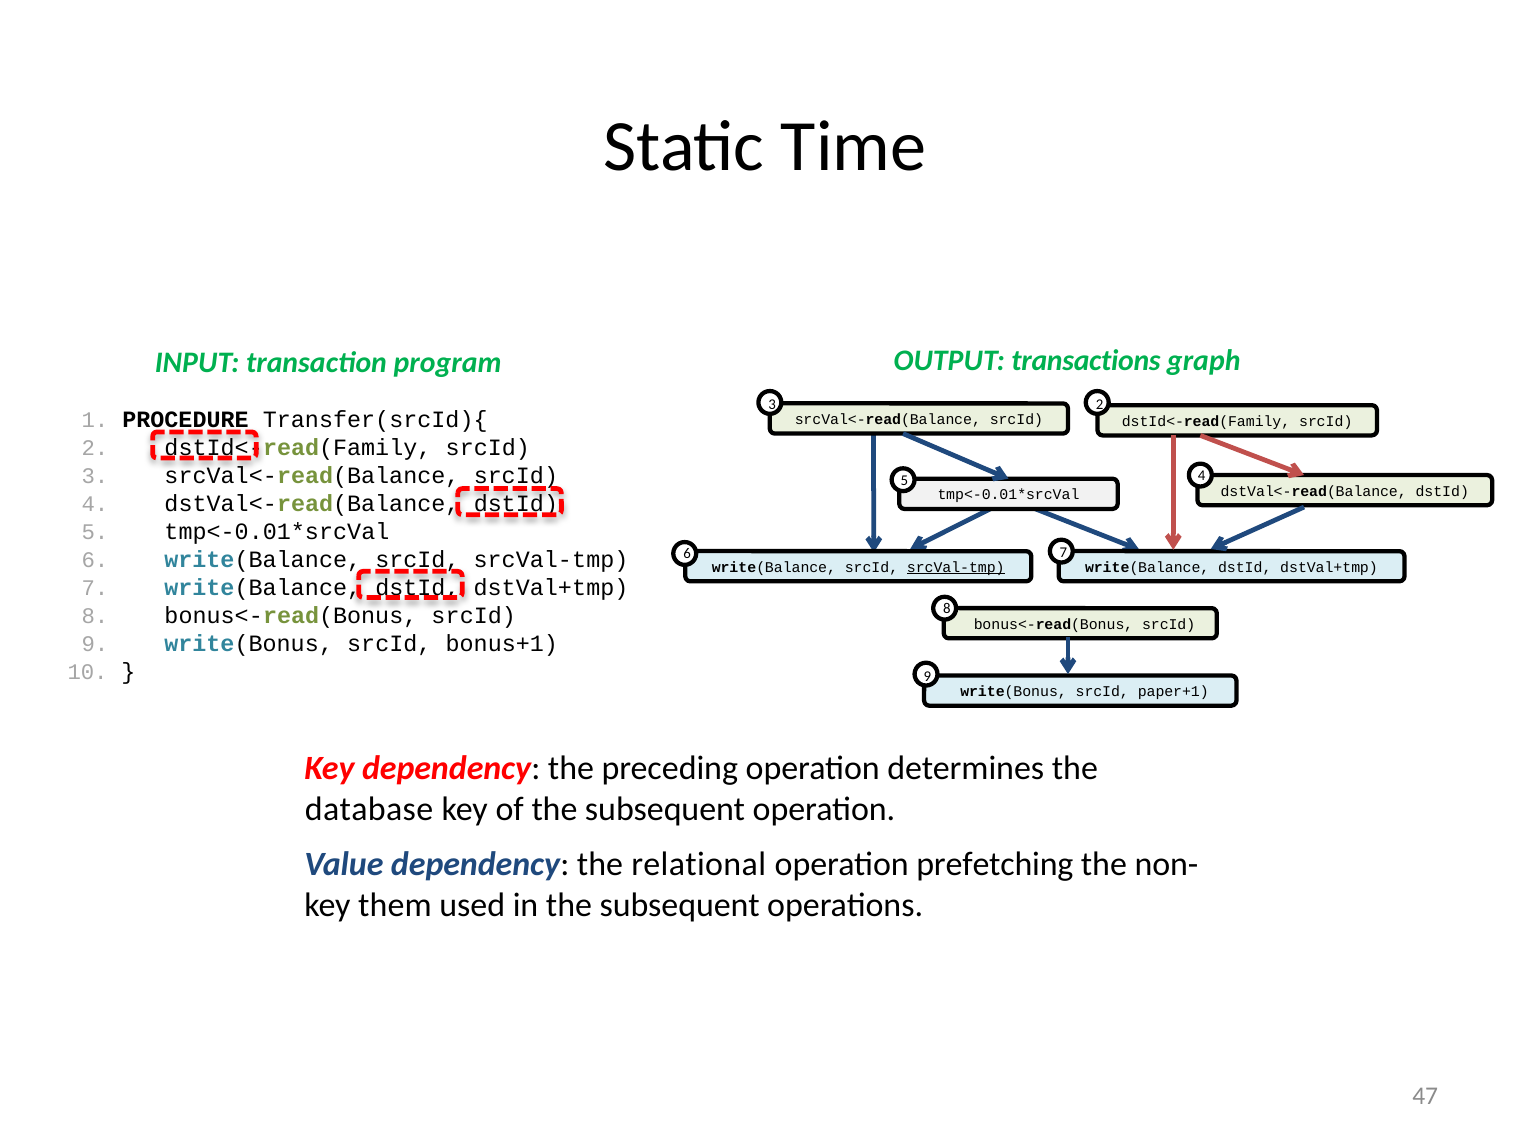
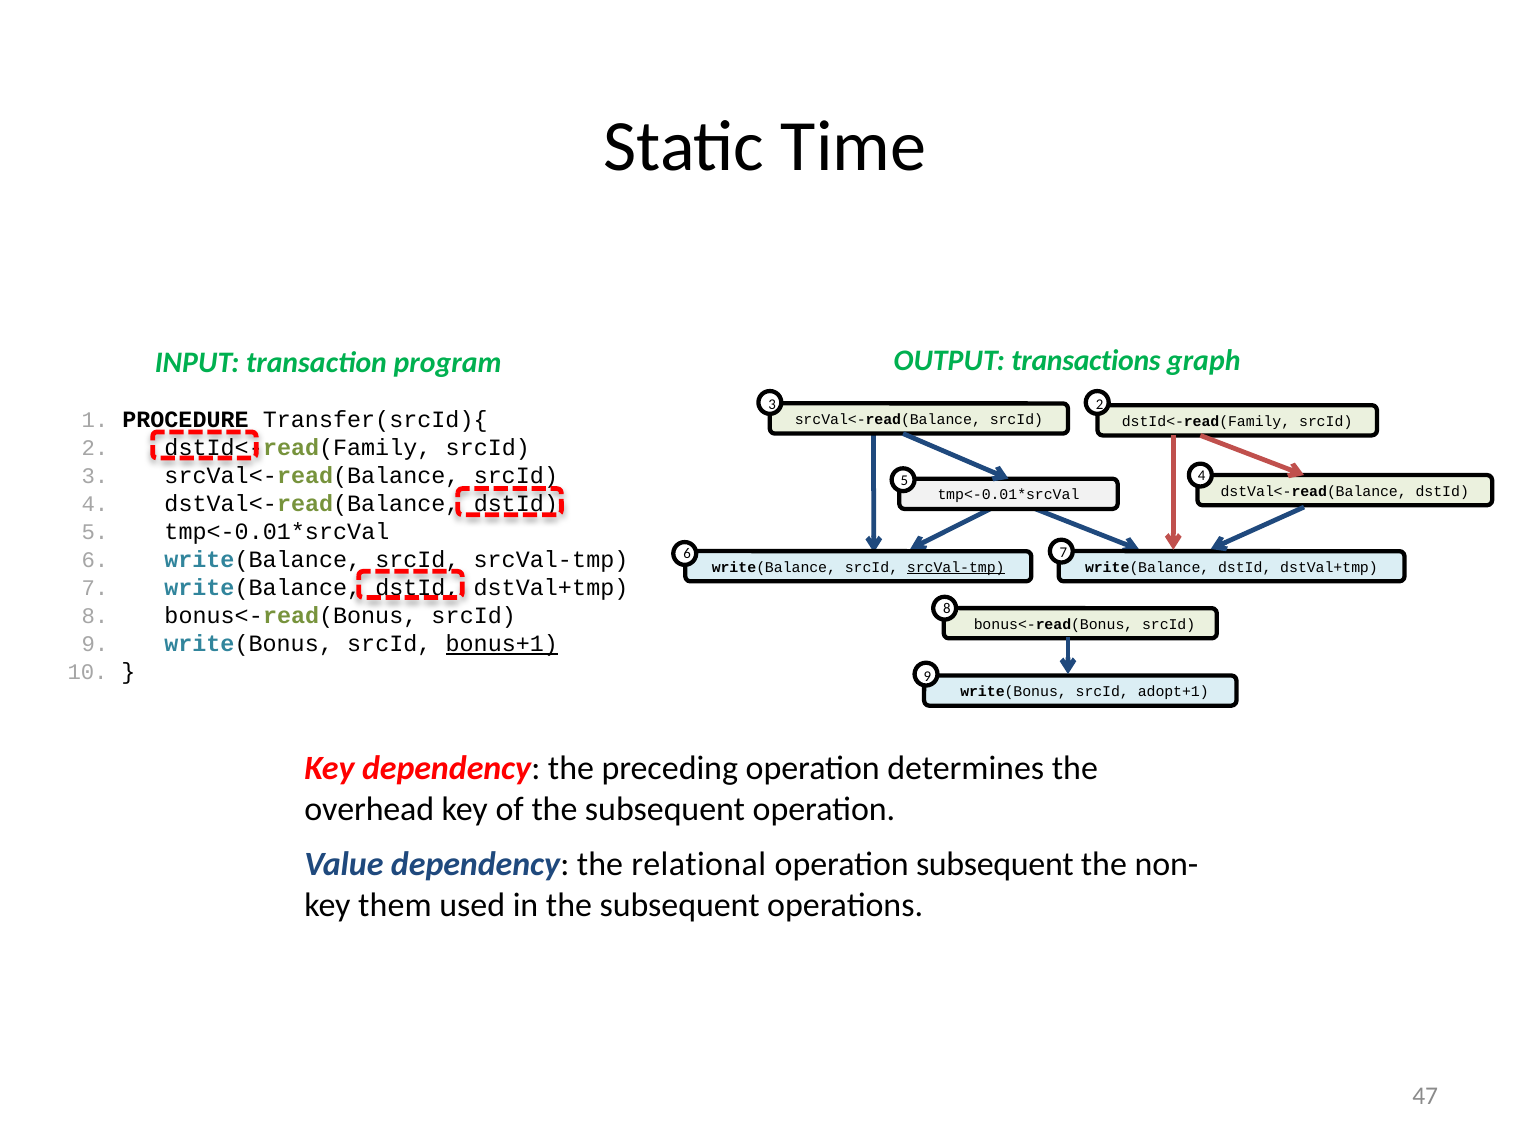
bonus+1 underline: none -> present
paper+1: paper+1 -> adopt+1
database: database -> overhead
operation prefetching: prefetching -> subsequent
